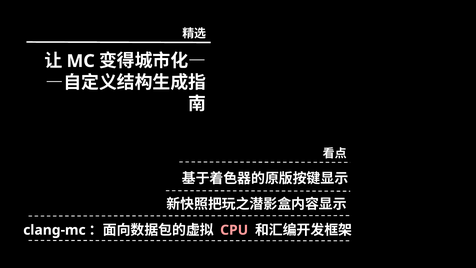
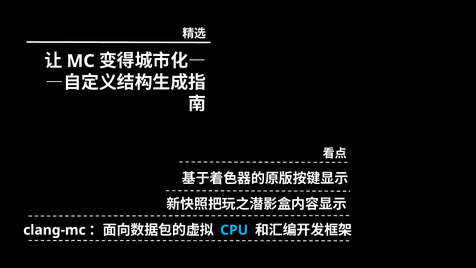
CPU colour: pink -> light blue
